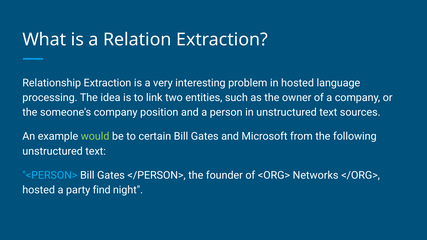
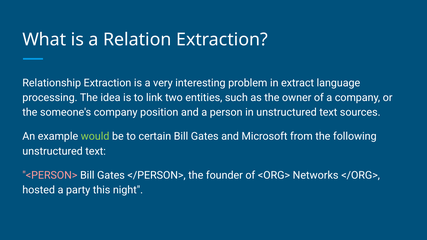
in hosted: hosted -> extract
<PERSON> colour: light blue -> pink
find: find -> this
